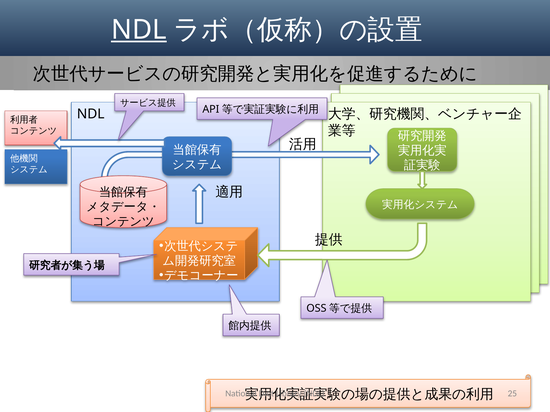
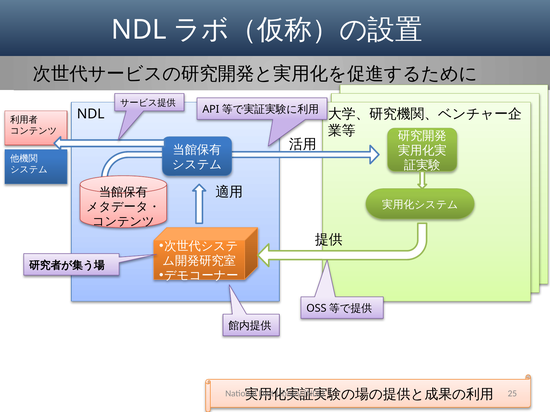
NDL at (139, 30) underline: present -> none
